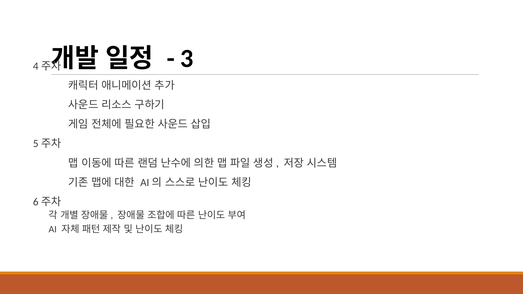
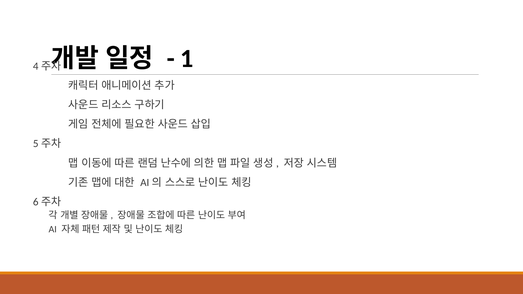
3: 3 -> 1
